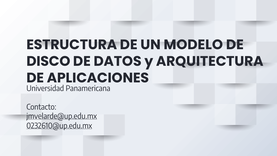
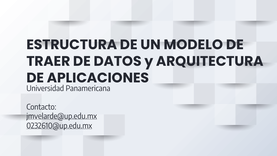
DISCO: DISCO -> TRAER
